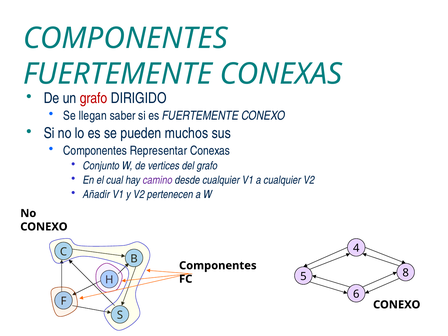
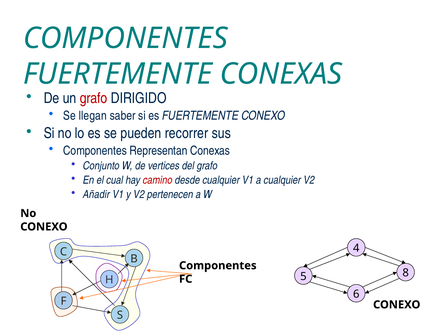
muchos: muchos -> recorrer
Representar: Representar -> Representan
camino colour: purple -> red
